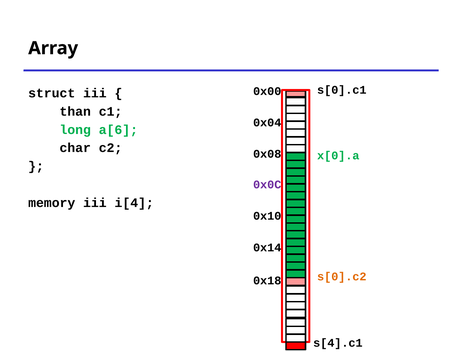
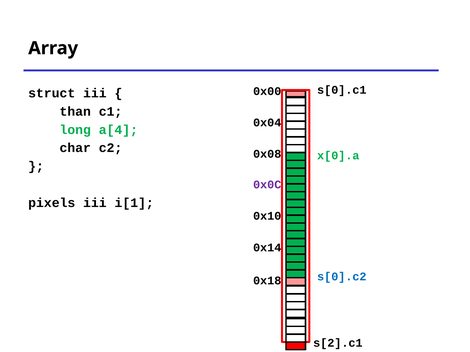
a[6: a[6 -> a[4
memory: memory -> pixels
i[4: i[4 -> i[1
s[0].c2 colour: orange -> blue
s[4].c1: s[4].c1 -> s[2].c1
